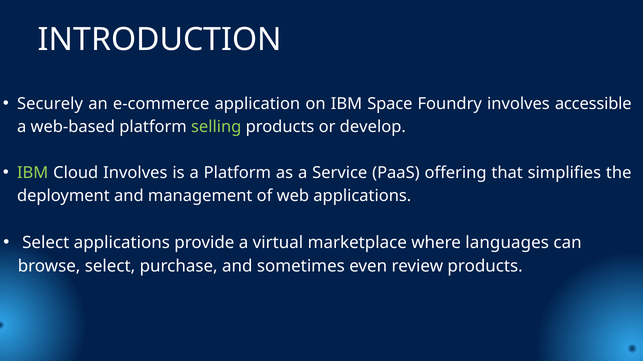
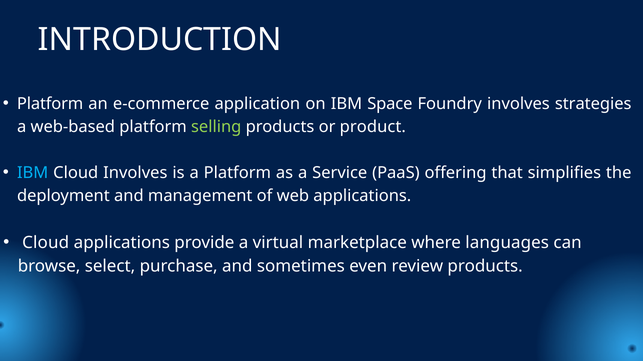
Securely at (50, 104): Securely -> Platform
accessible: accessible -> strategies
develop: develop -> product
IBM at (33, 173) colour: light green -> light blue
Select at (46, 243): Select -> Cloud
